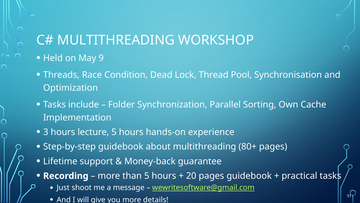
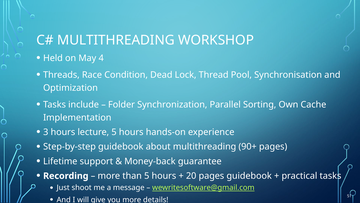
9: 9 -> 4
80+: 80+ -> 90+
